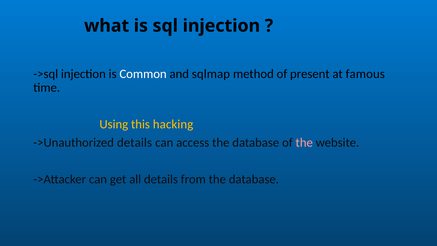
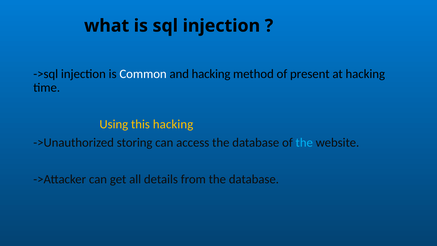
and sqlmap: sqlmap -> hacking
at famous: famous -> hacking
->Unauthorized details: details -> storing
the at (304, 143) colour: pink -> light blue
